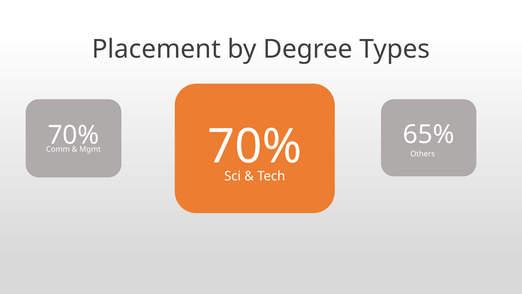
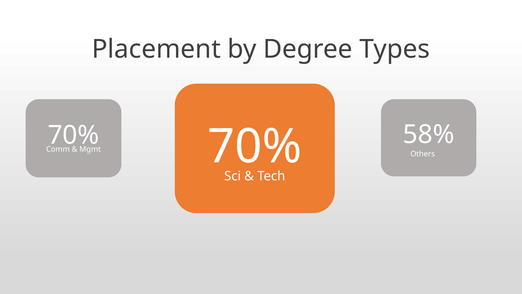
65%: 65% -> 58%
